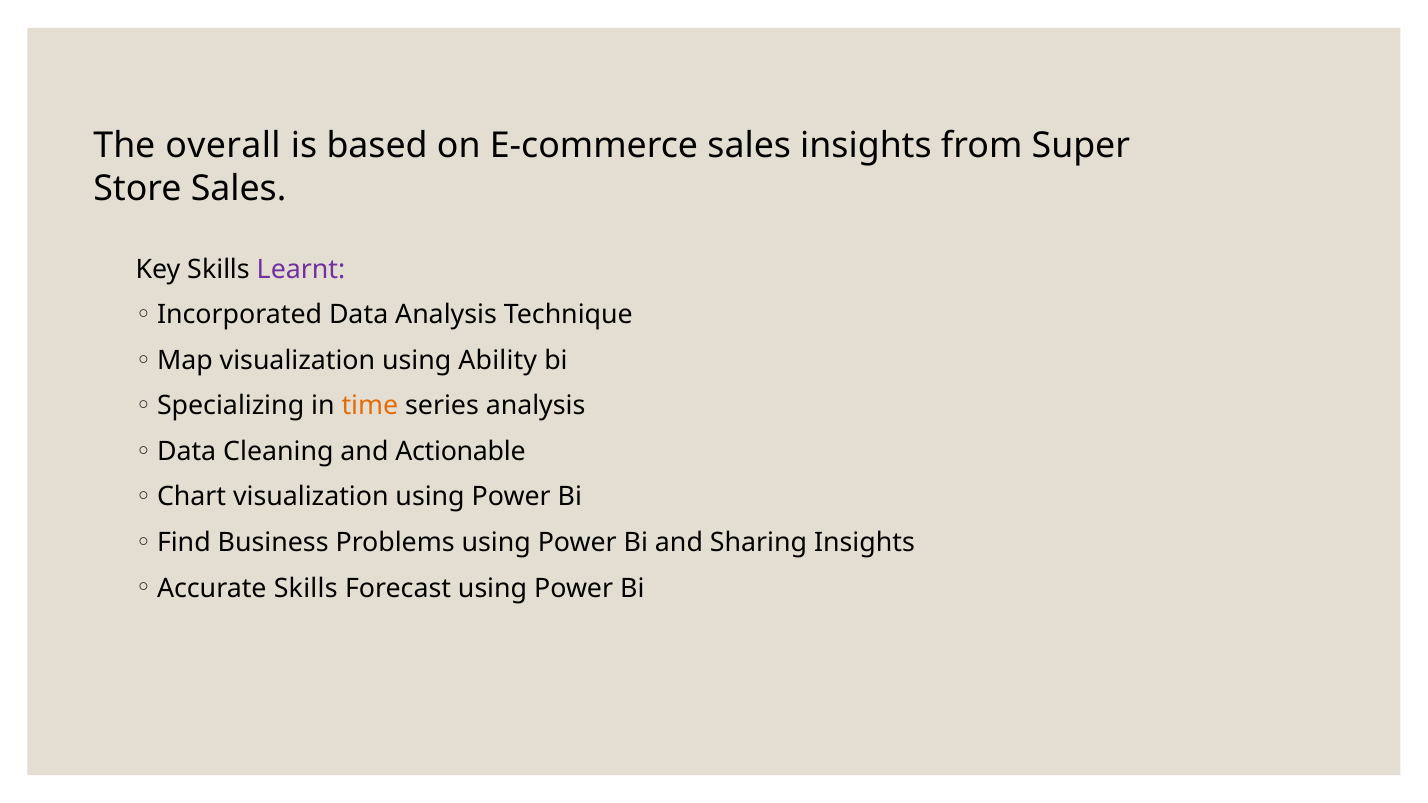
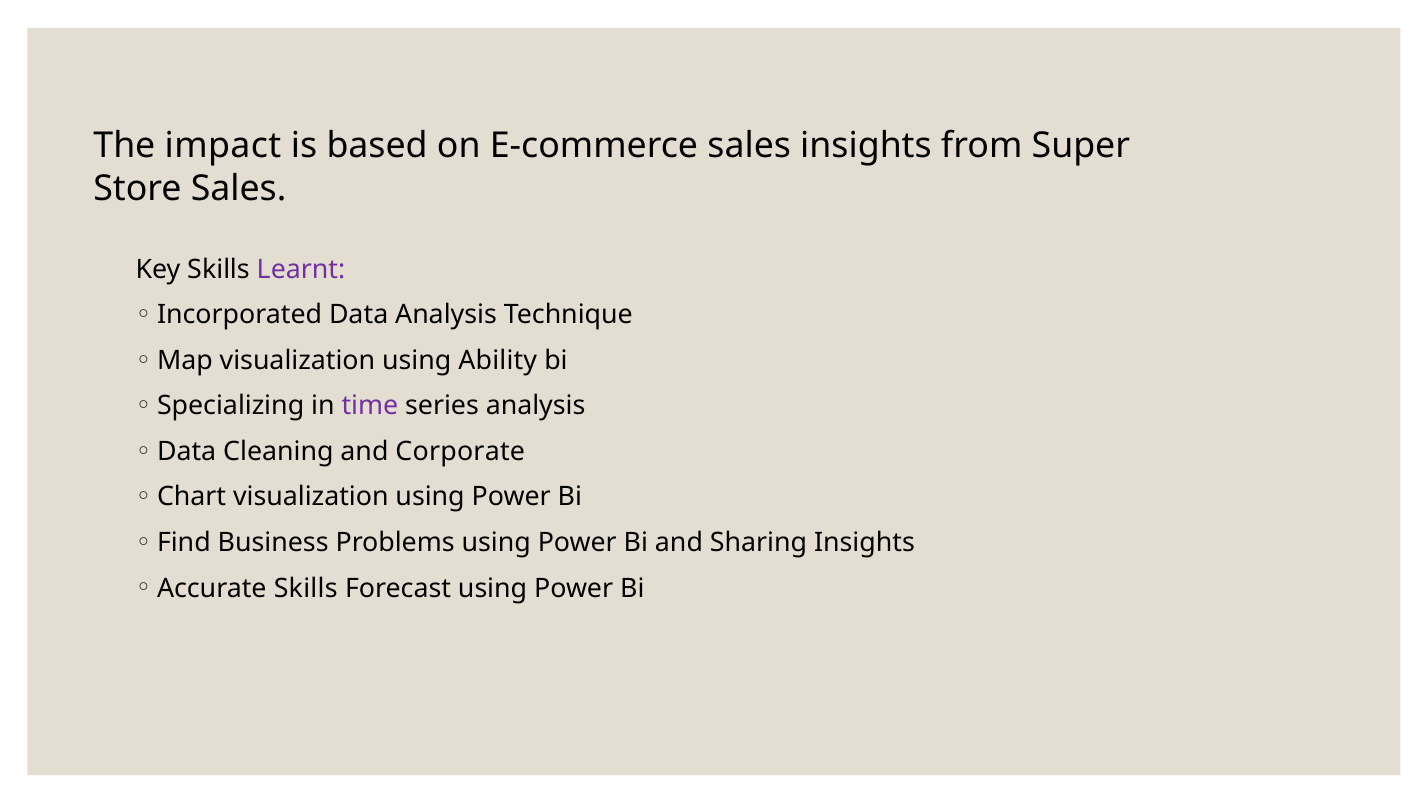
overall: overall -> impact
time colour: orange -> purple
Actionable: Actionable -> Corporate
